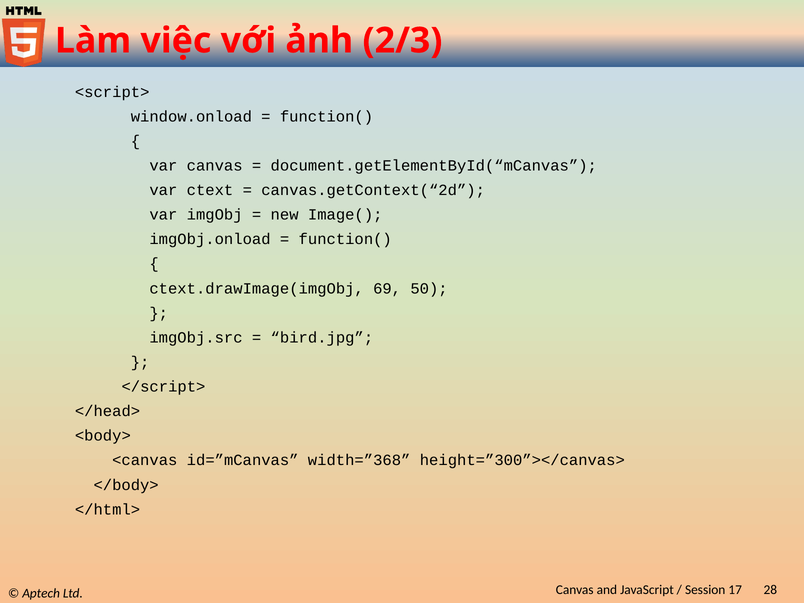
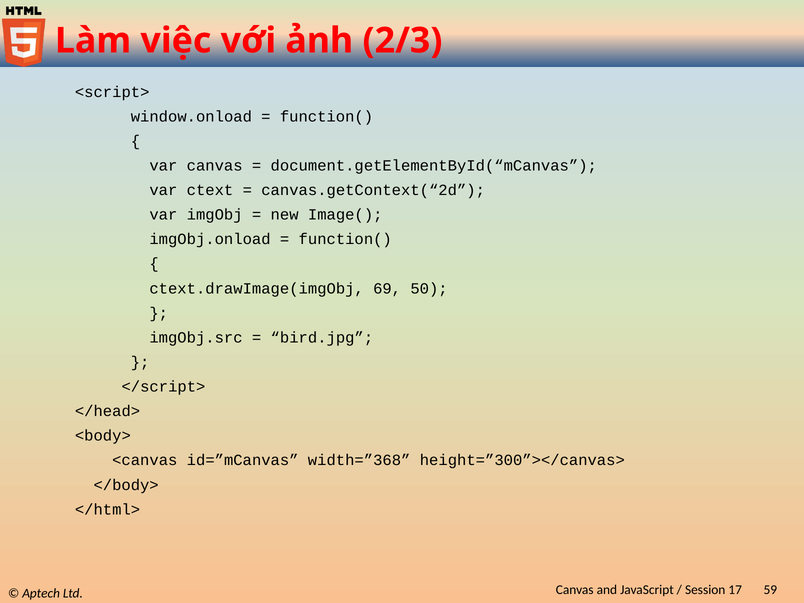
28: 28 -> 59
